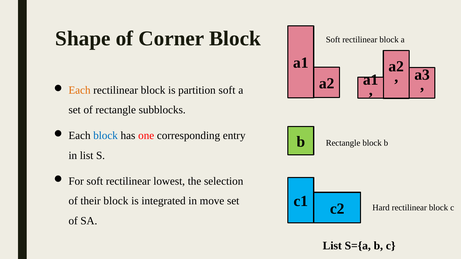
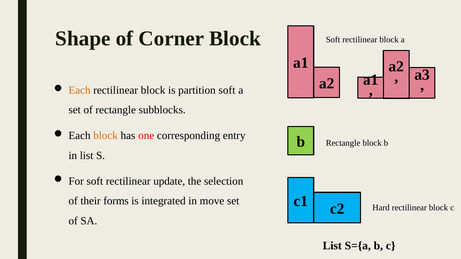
block at (106, 136) colour: blue -> orange
lowest: lowest -> update
their block: block -> forms
